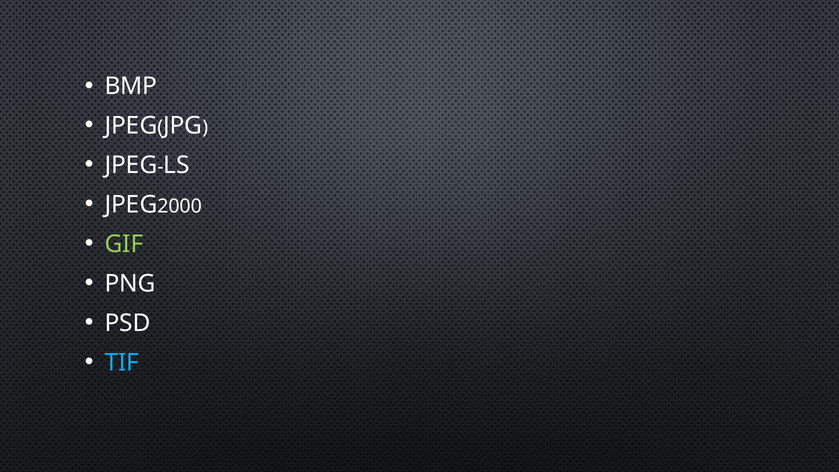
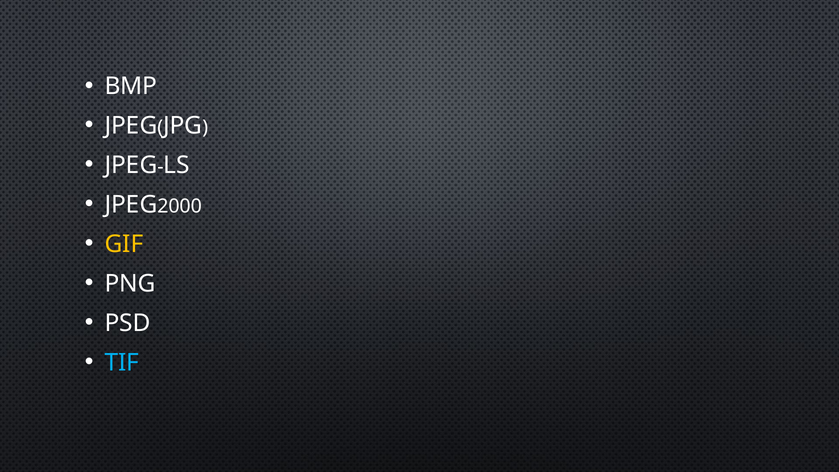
GIF colour: light green -> yellow
